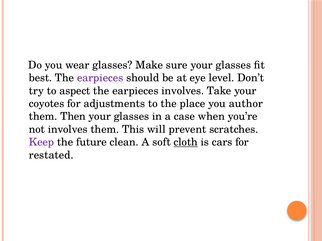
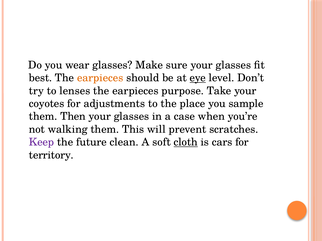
earpieces at (100, 78) colour: purple -> orange
eye underline: none -> present
aspect: aspect -> lenses
earpieces involves: involves -> purpose
author: author -> sample
not involves: involves -> walking
restated: restated -> territory
